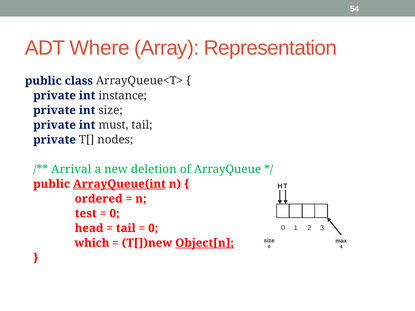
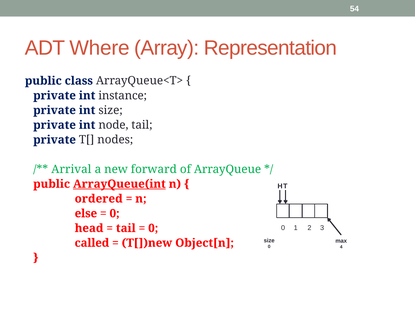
must: must -> node
deletion: deletion -> forward
test: test -> else
which: which -> called
Object[n underline: present -> none
